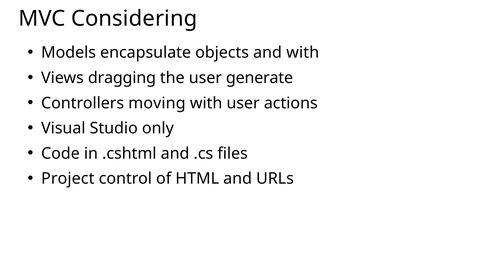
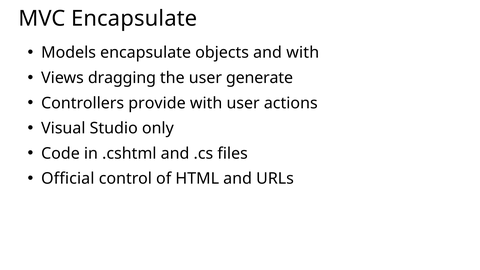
MVC Considering: Considering -> Encapsulate
moving: moving -> provide
Project: Project -> Official
